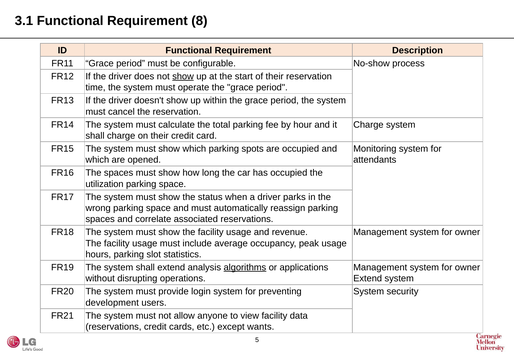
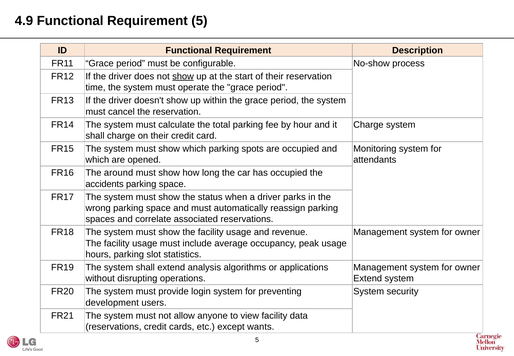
3.1: 3.1 -> 4.9
Requirement 8: 8 -> 5
The spaces: spaces -> around
utilization: utilization -> accidents
algorithms underline: present -> none
